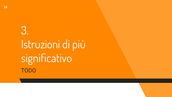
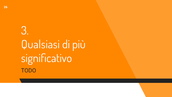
Istruzioni: Istruzioni -> Qualsiasi
